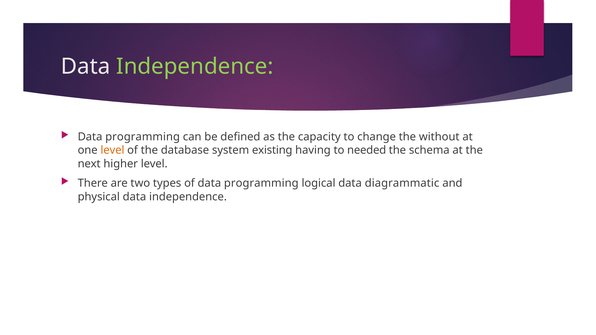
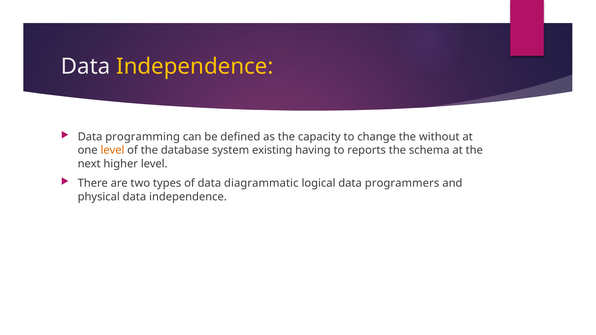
Independence at (195, 66) colour: light green -> yellow
needed: needed -> reports
of data programming: programming -> diagrammatic
diagrammatic: diagrammatic -> programmers
